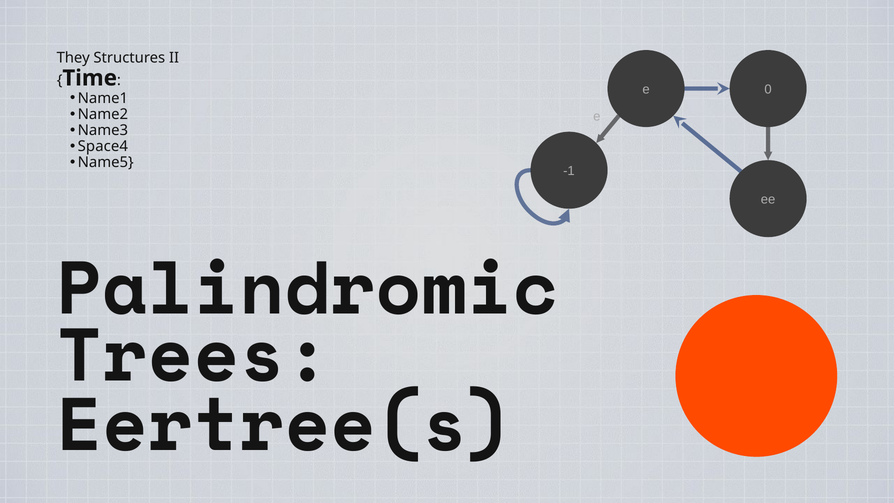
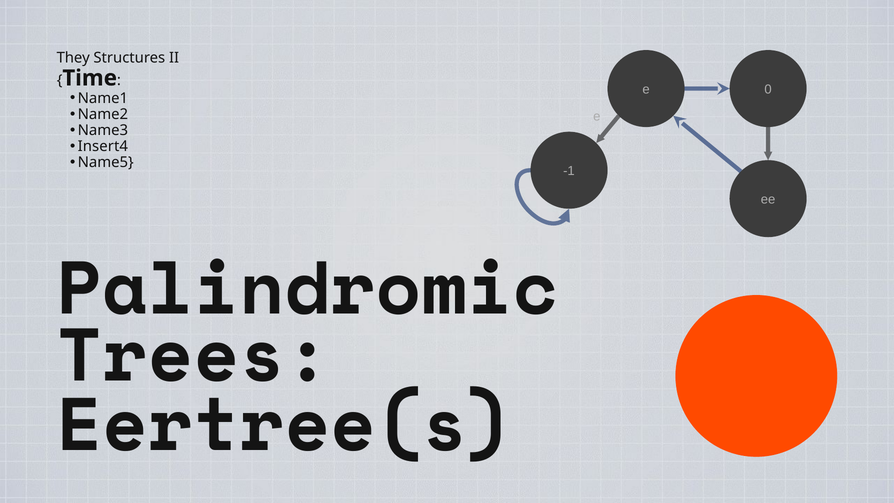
Space4: Space4 -> Insert4
